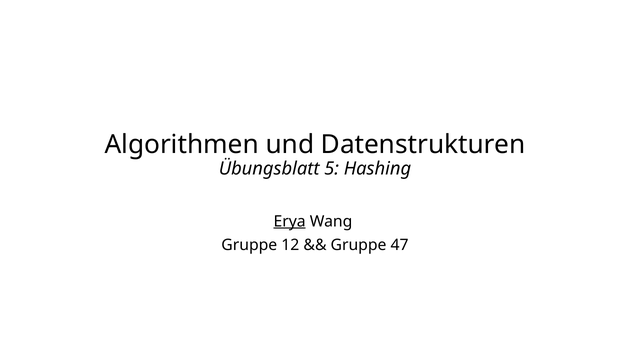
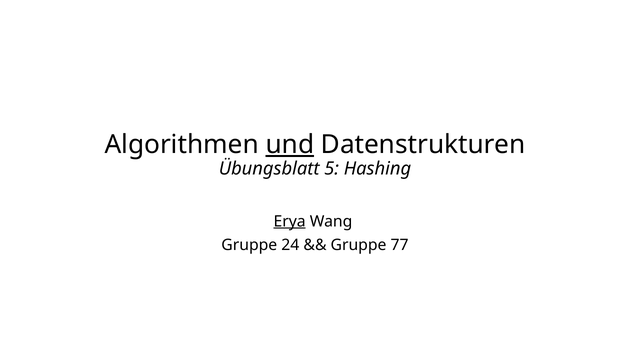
und underline: none -> present
12: 12 -> 24
47: 47 -> 77
